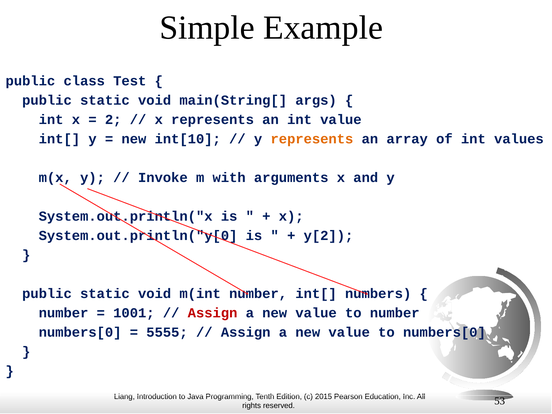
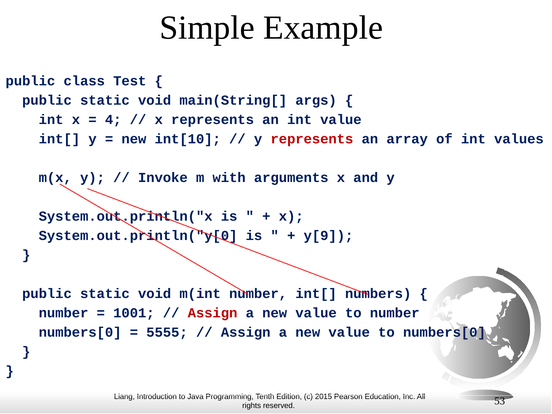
2: 2 -> 4
represents at (312, 139) colour: orange -> red
y[2: y[2 -> y[9
